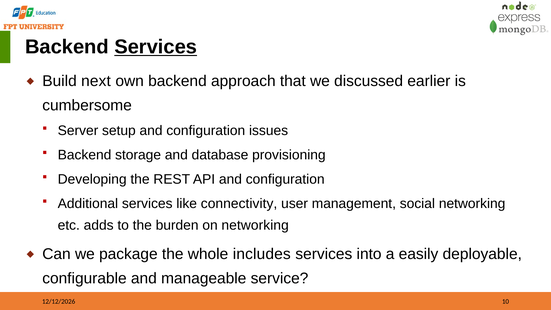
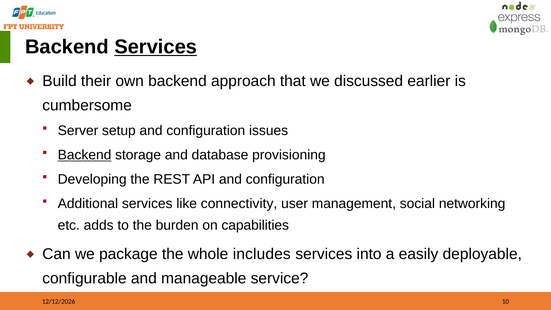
next: next -> their
Backend at (85, 155) underline: none -> present
on networking: networking -> capabilities
